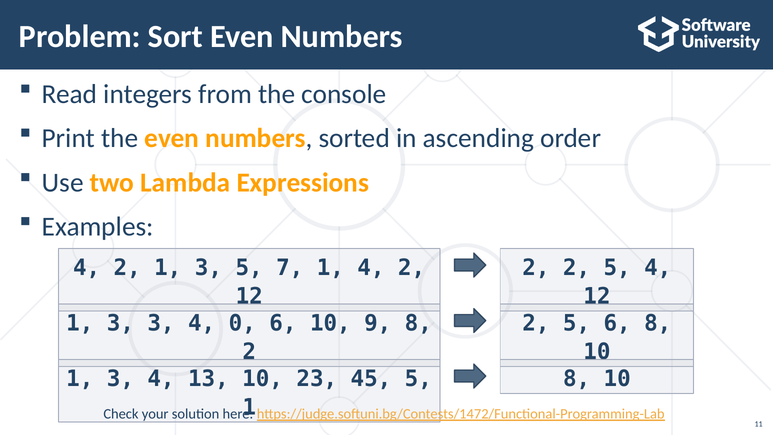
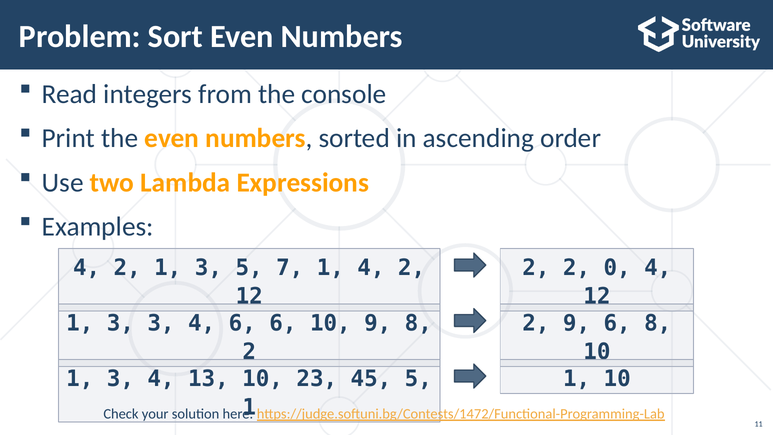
5 at (617, 268): 5 -> 0
4 0: 0 -> 6
5 at (577, 323): 5 -> 9
8 at (577, 379): 8 -> 1
